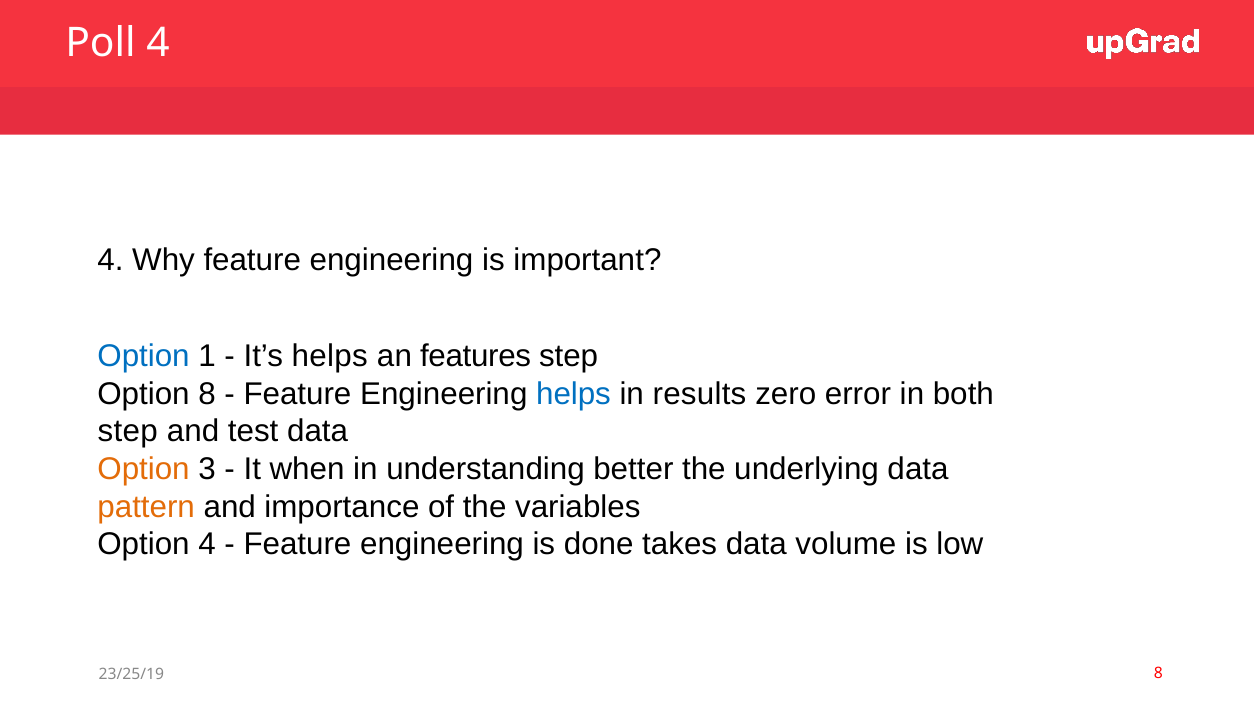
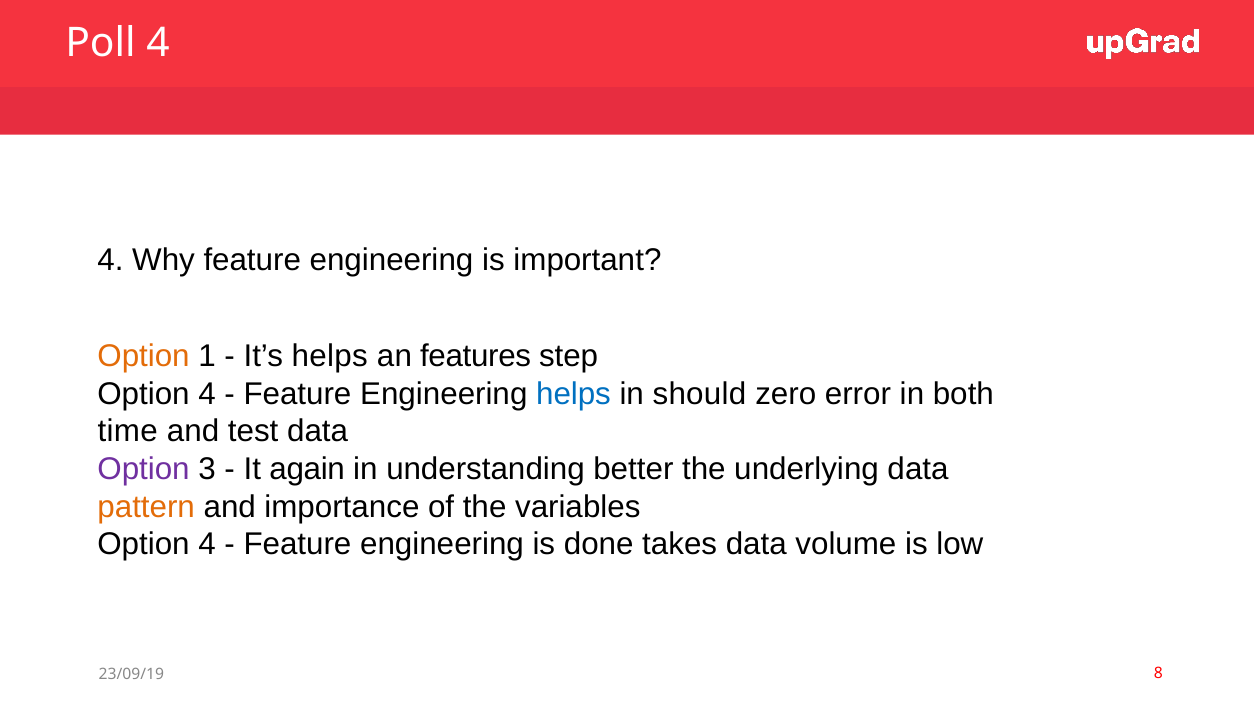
Option at (144, 356) colour: blue -> orange
8 at (207, 393): 8 -> 4
results: results -> should
step at (128, 431): step -> time
Option at (144, 469) colour: orange -> purple
when: when -> again
23/25/19: 23/25/19 -> 23/09/19
